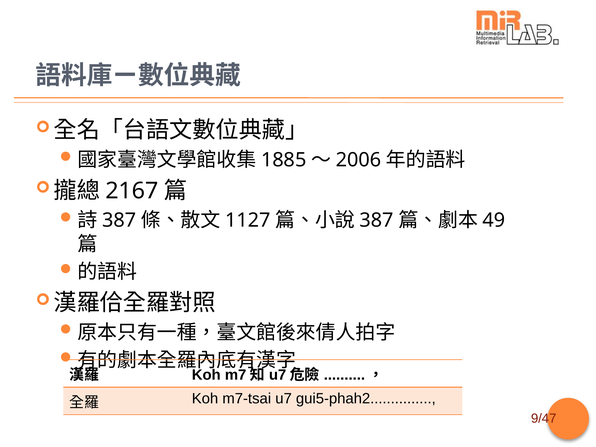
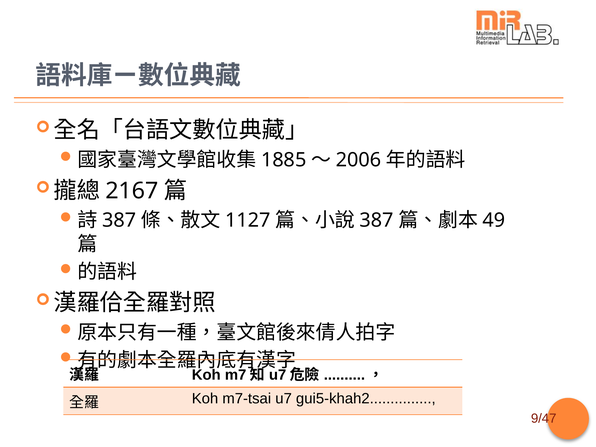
gui5-phah2: gui5-phah2 -> gui5-khah2
